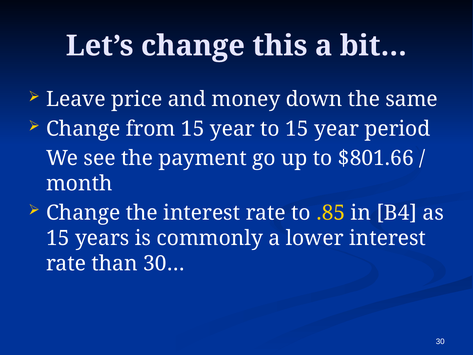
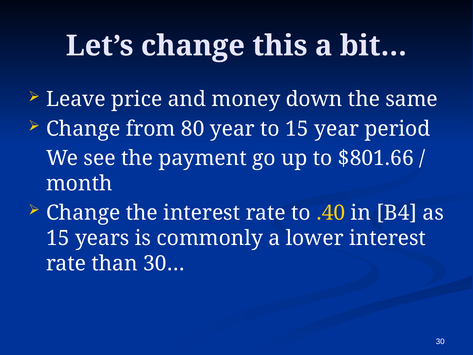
from 15: 15 -> 80
.85: .85 -> .40
